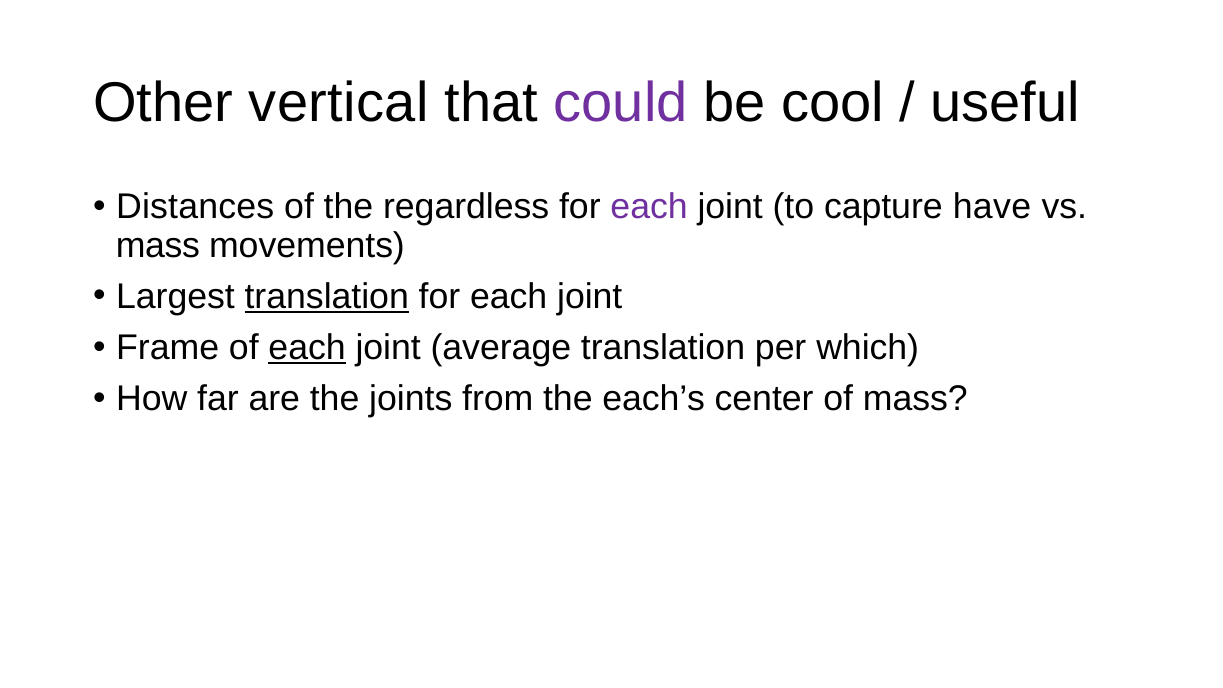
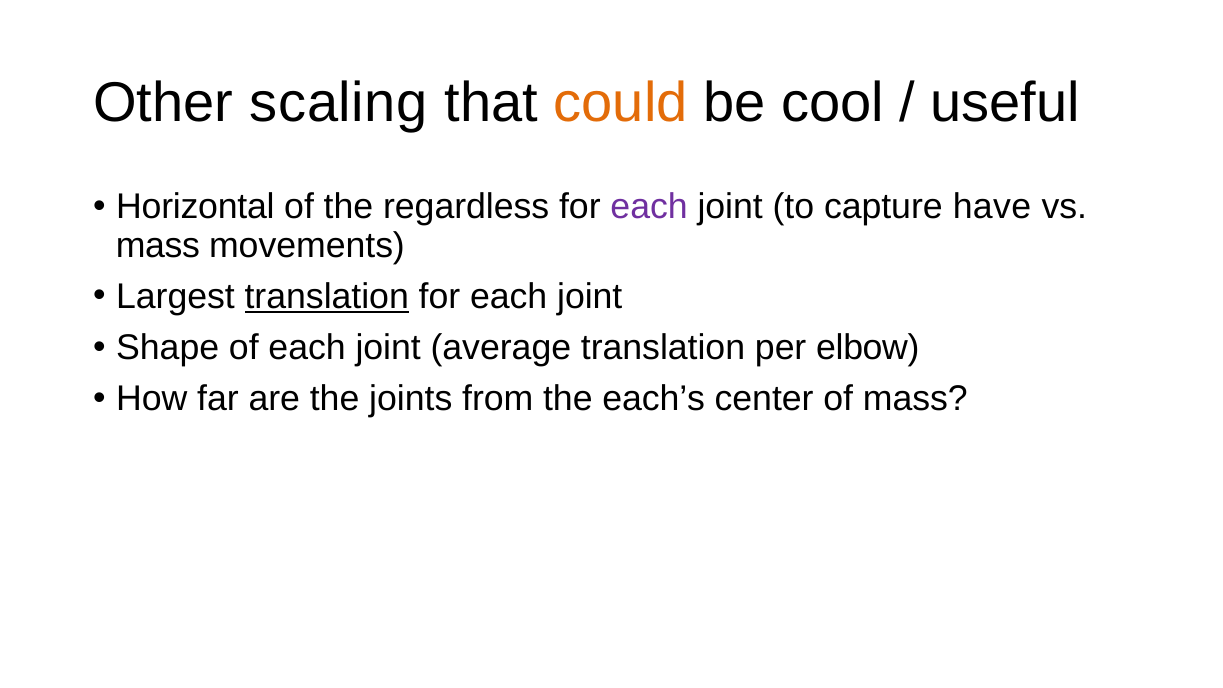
vertical: vertical -> scaling
could colour: purple -> orange
Distances: Distances -> Horizontal
Frame: Frame -> Shape
each at (307, 348) underline: present -> none
which: which -> elbow
